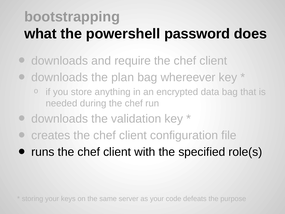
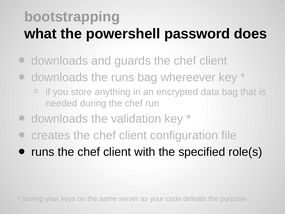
require: require -> guards
the plan: plan -> runs
